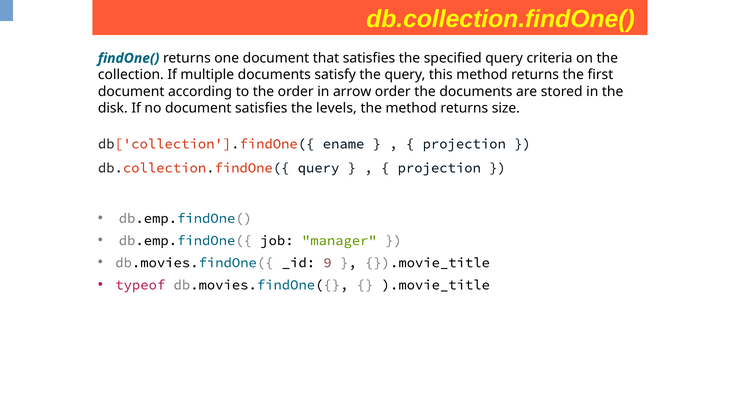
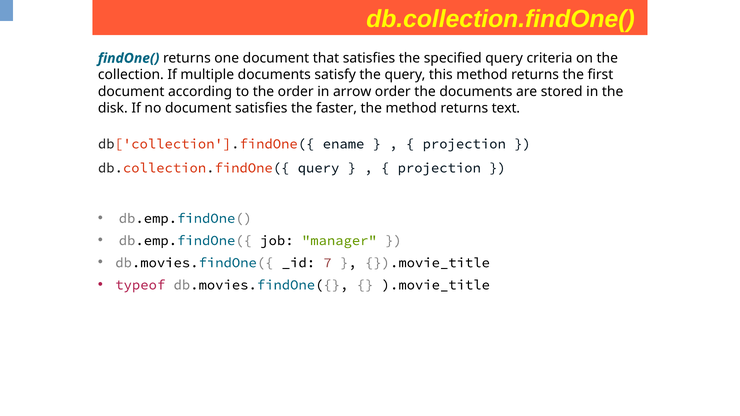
levels: levels -> faster
size: size -> text
9: 9 -> 7
